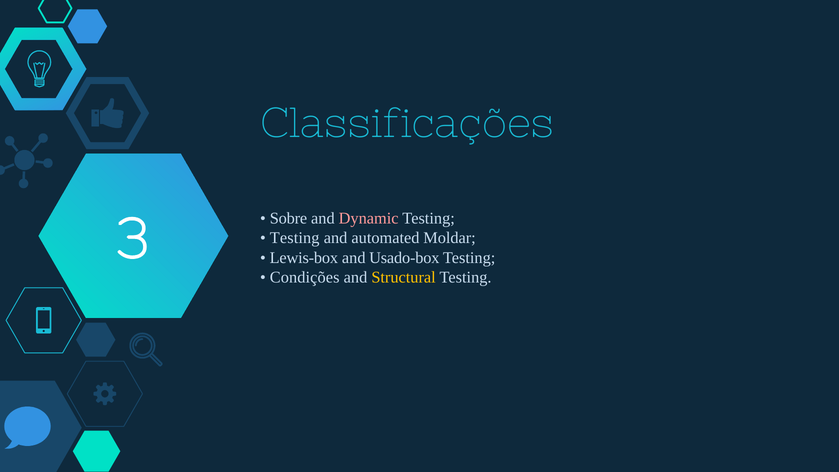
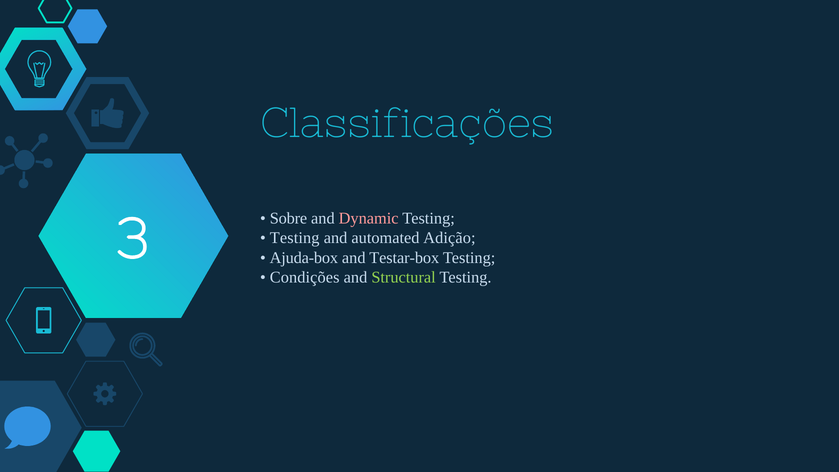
Moldar: Moldar -> Adição
Lewis-box: Lewis-box -> Ajuda-box
Usado-box: Usado-box -> Testar-box
Structural colour: yellow -> light green
